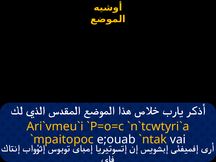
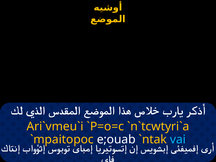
vai colour: white -> light blue
